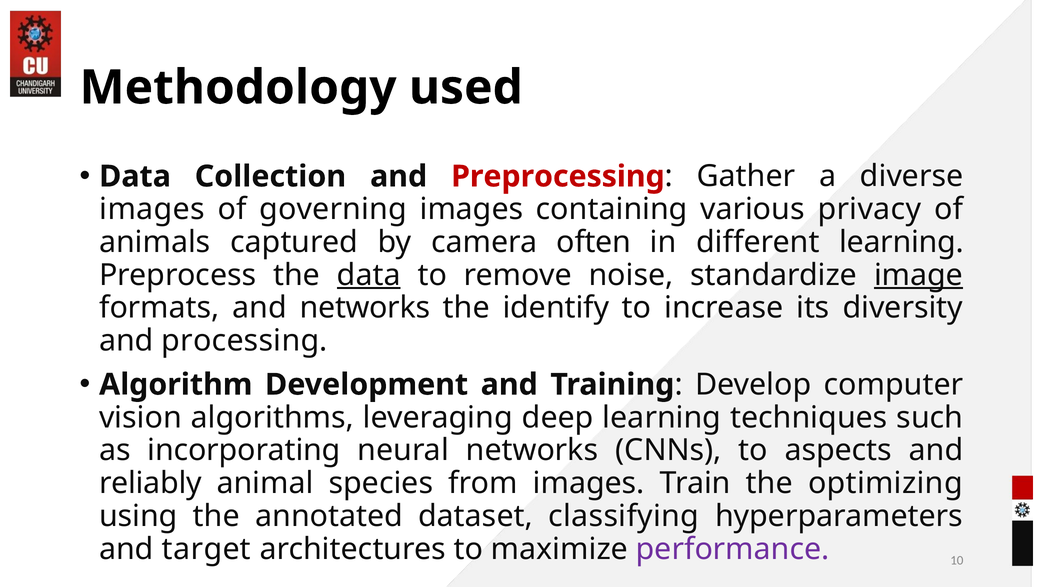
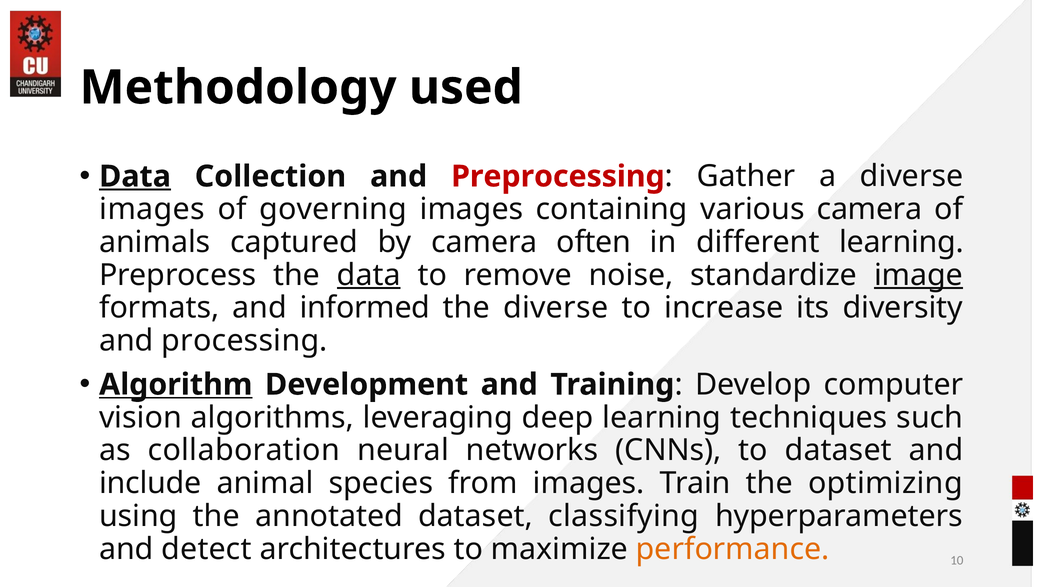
Data at (135, 176) underline: none -> present
various privacy: privacy -> camera
and networks: networks -> informed
the identify: identify -> diverse
Algorithm underline: none -> present
incorporating: incorporating -> collaboration
to aspects: aspects -> dataset
reliably: reliably -> include
target: target -> detect
performance colour: purple -> orange
